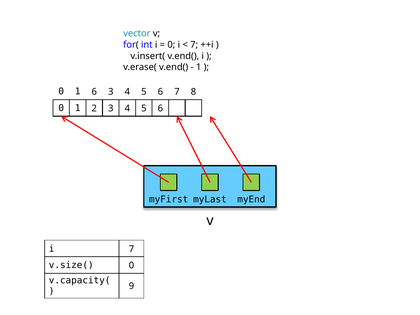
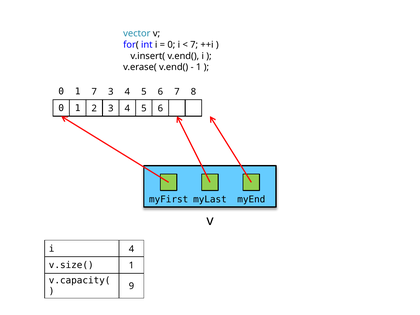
1 6: 6 -> 7
i 7: 7 -> 4
v.size( 0: 0 -> 1
